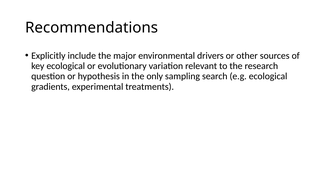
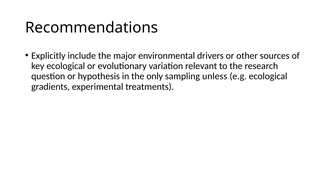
search: search -> unless
